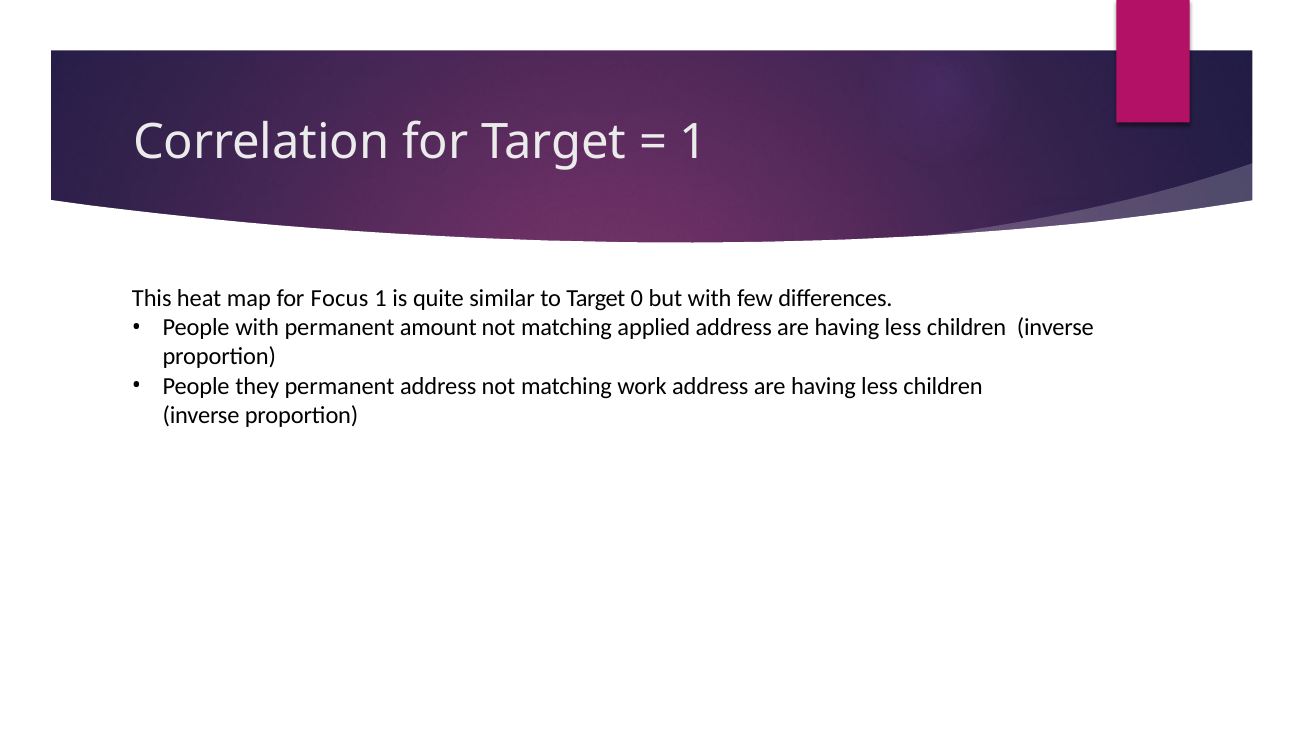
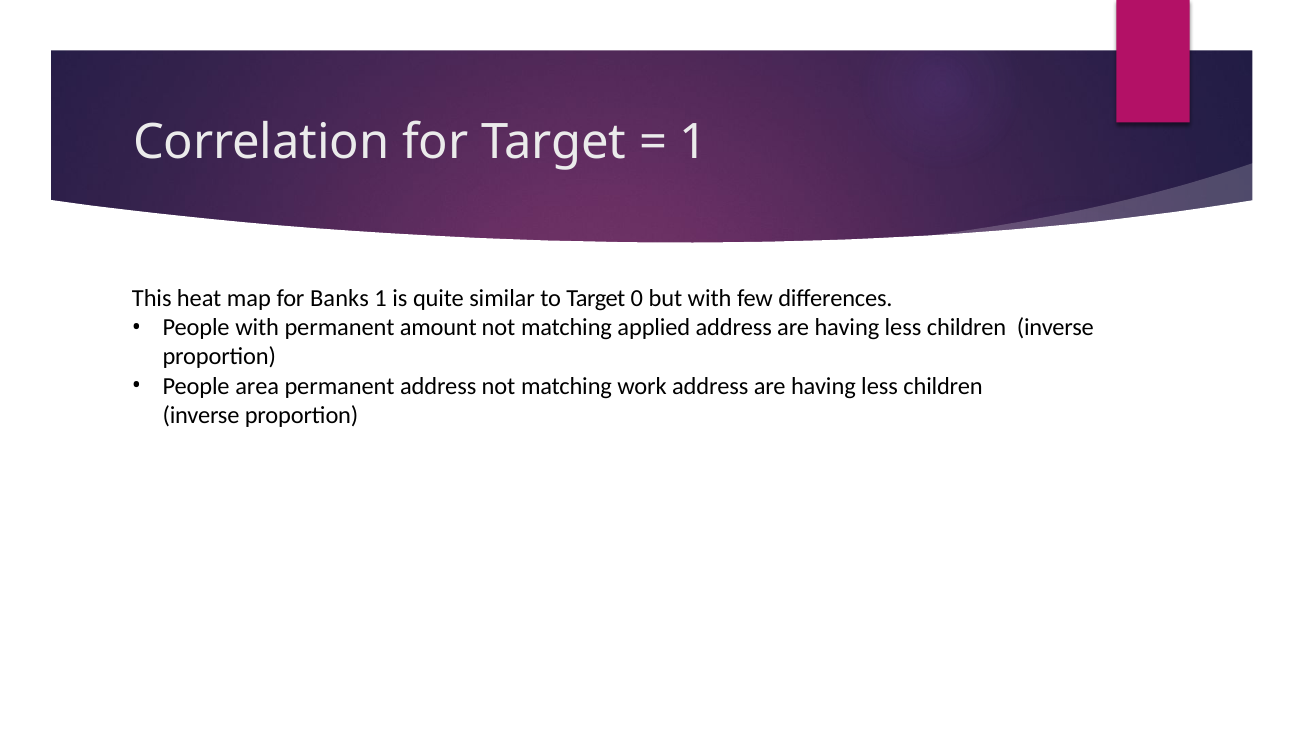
Focus: Focus -> Banks
they: they -> area
